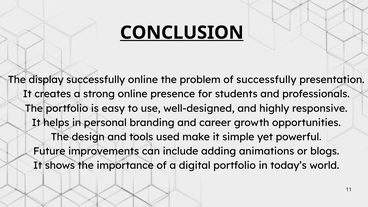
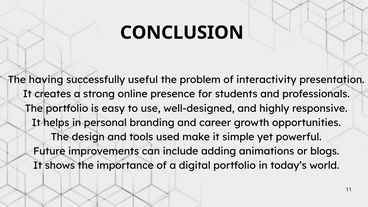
CONCLUSION underline: present -> none
display: display -> having
successfully online: online -> useful
of successfully: successfully -> interactivity
